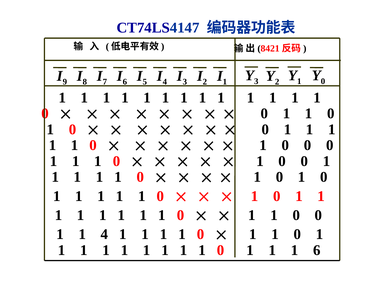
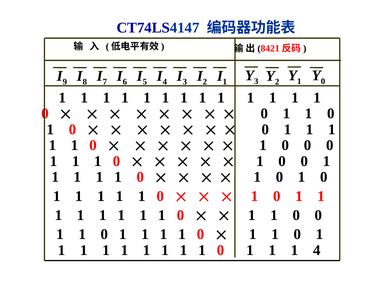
4 at (104, 234): 4 -> 0
1 6: 6 -> 4
